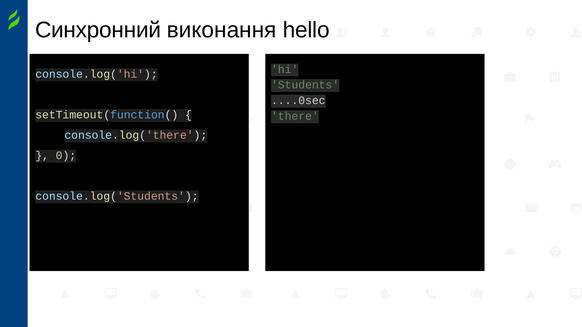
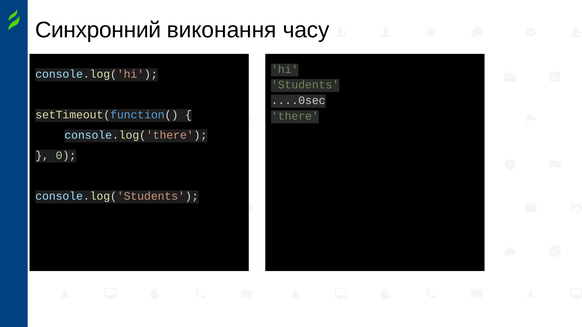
hello: hello -> часу
